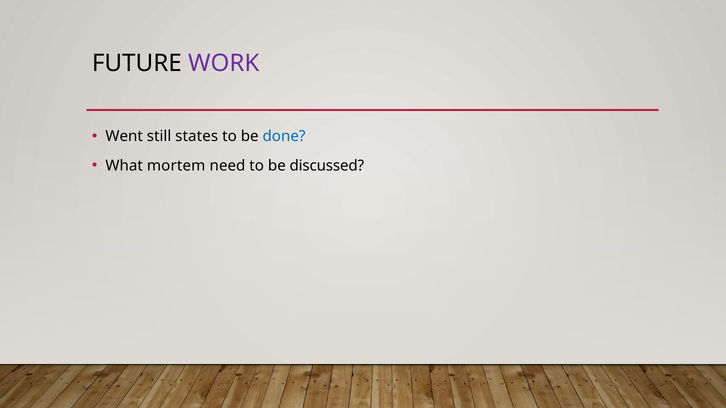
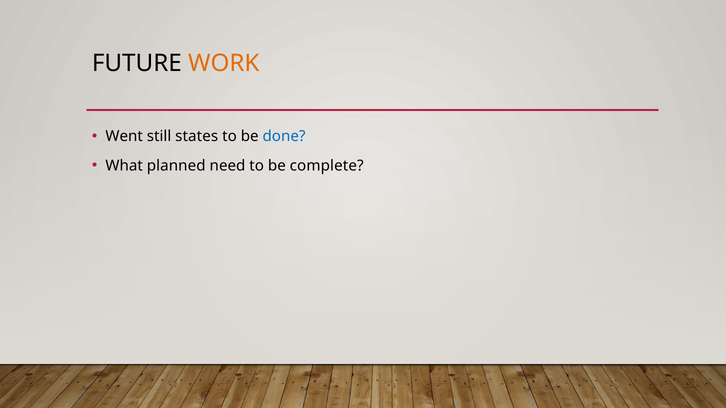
WORK colour: purple -> orange
mortem: mortem -> planned
discussed: discussed -> complete
